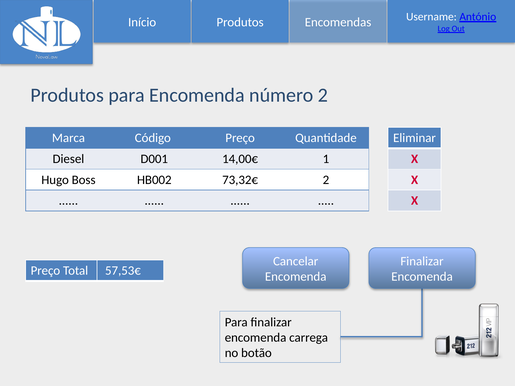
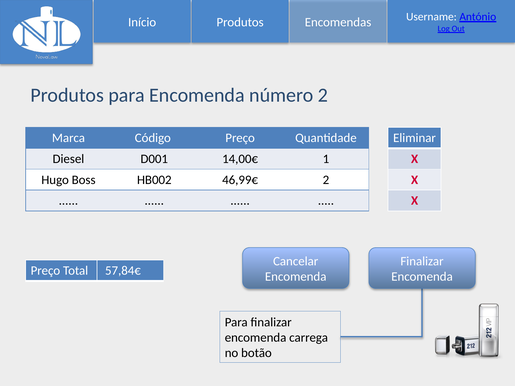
73,32€: 73,32€ -> 46,99€
57,53€: 57,53€ -> 57,84€
